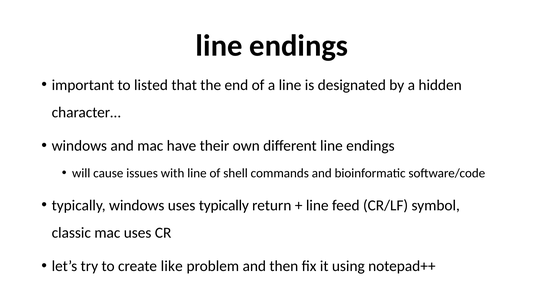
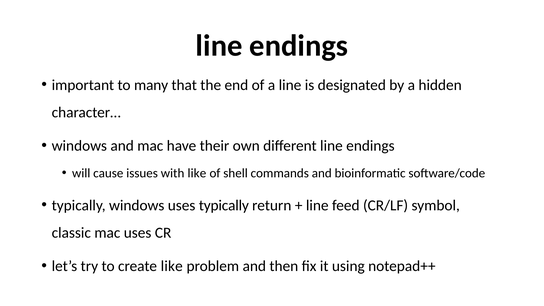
listed: listed -> many
with line: line -> like
